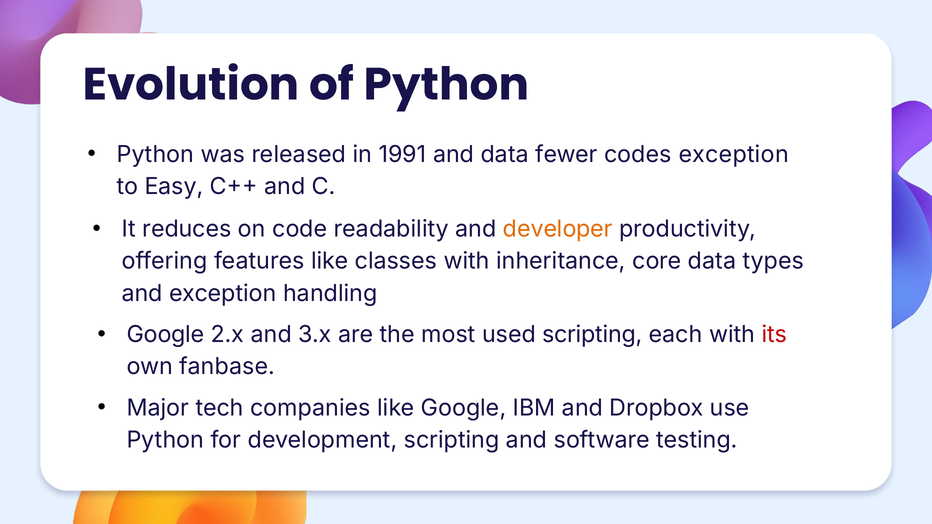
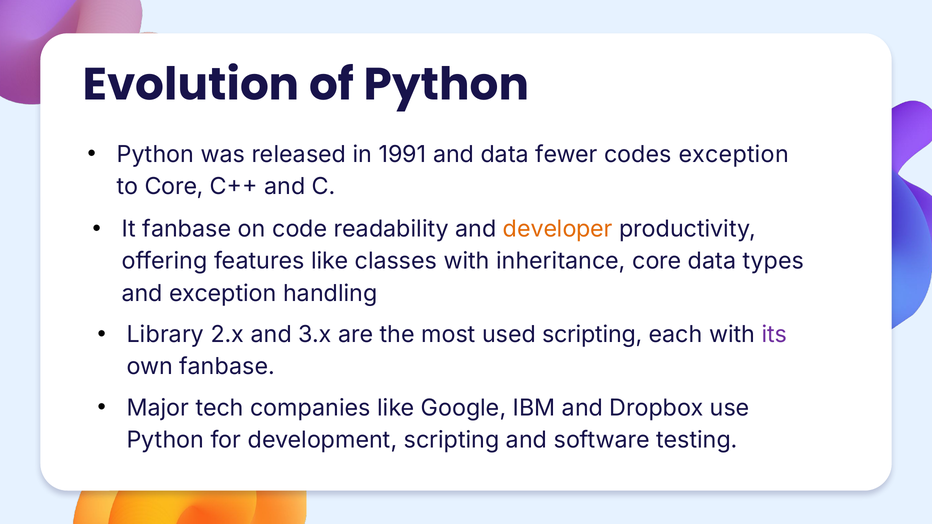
to Easy: Easy -> Core
It reduces: reduces -> fanbase
Google at (166, 335): Google -> Library
its colour: red -> purple
